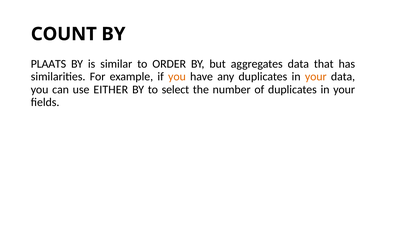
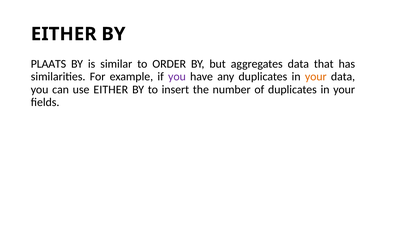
COUNT at (64, 34): COUNT -> EITHER
you at (177, 77) colour: orange -> purple
select: select -> insert
